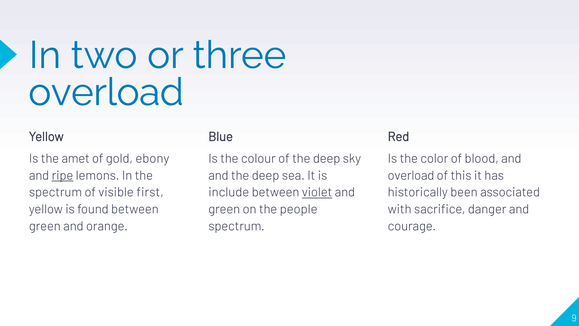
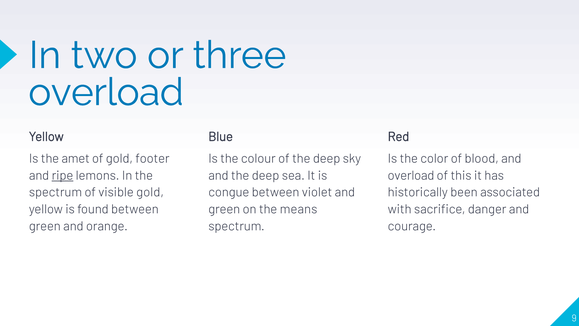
ebony: ebony -> footer
visible first: first -> gold
include: include -> congue
violet underline: present -> none
people: people -> means
